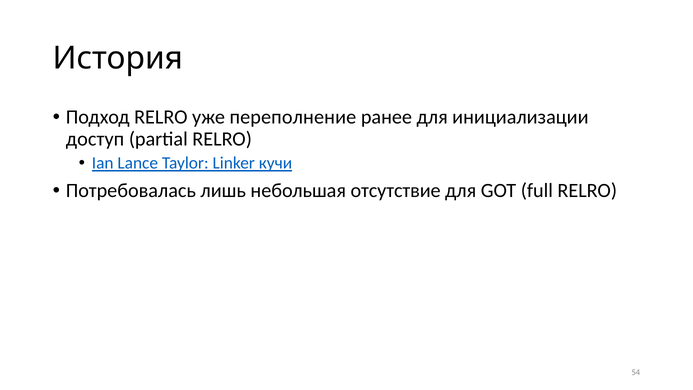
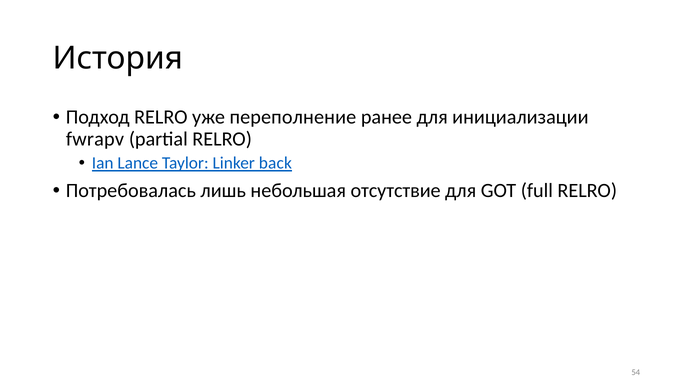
доступ: доступ -> fwrapv
кучи: кучи -> back
